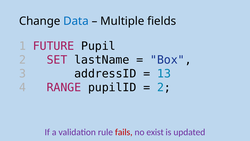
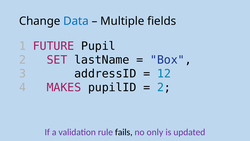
13: 13 -> 12
RANGE: RANGE -> MAKES
fails colour: red -> black
exist: exist -> only
